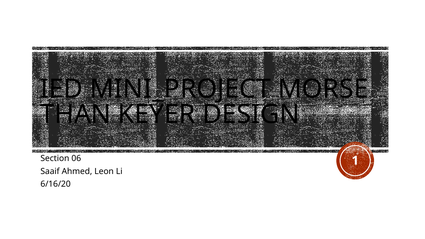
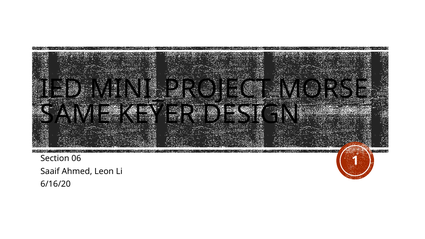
THAN: THAN -> SAME
